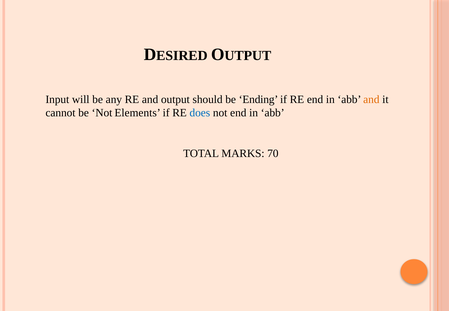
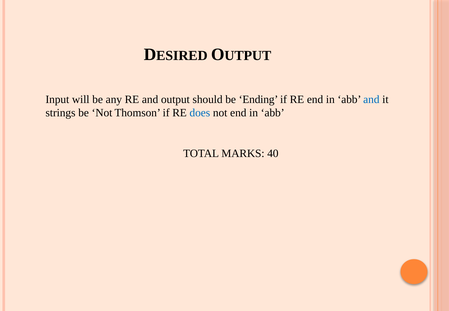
and at (371, 99) colour: orange -> blue
cannot: cannot -> strings
Elements: Elements -> Thomson
70: 70 -> 40
